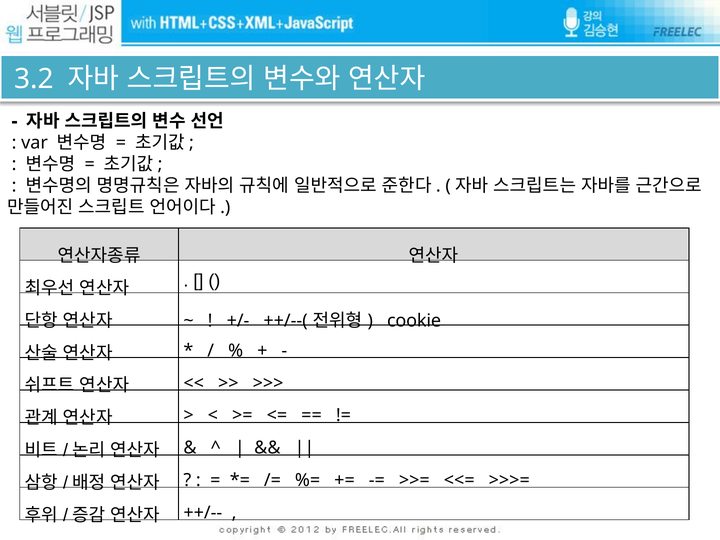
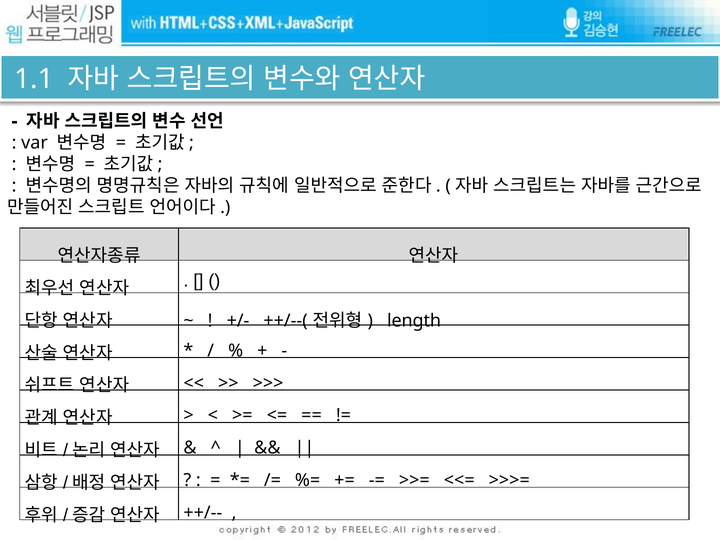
3.2: 3.2 -> 1.1
cookie: cookie -> length
